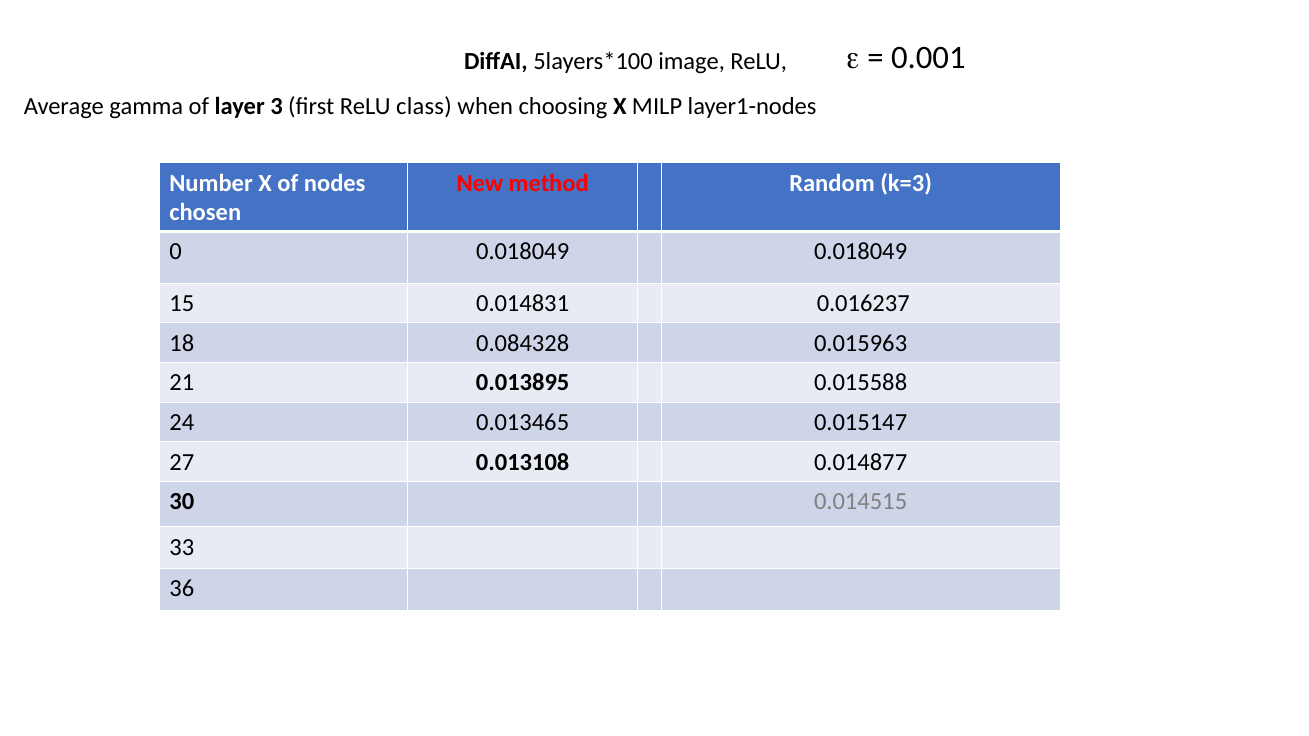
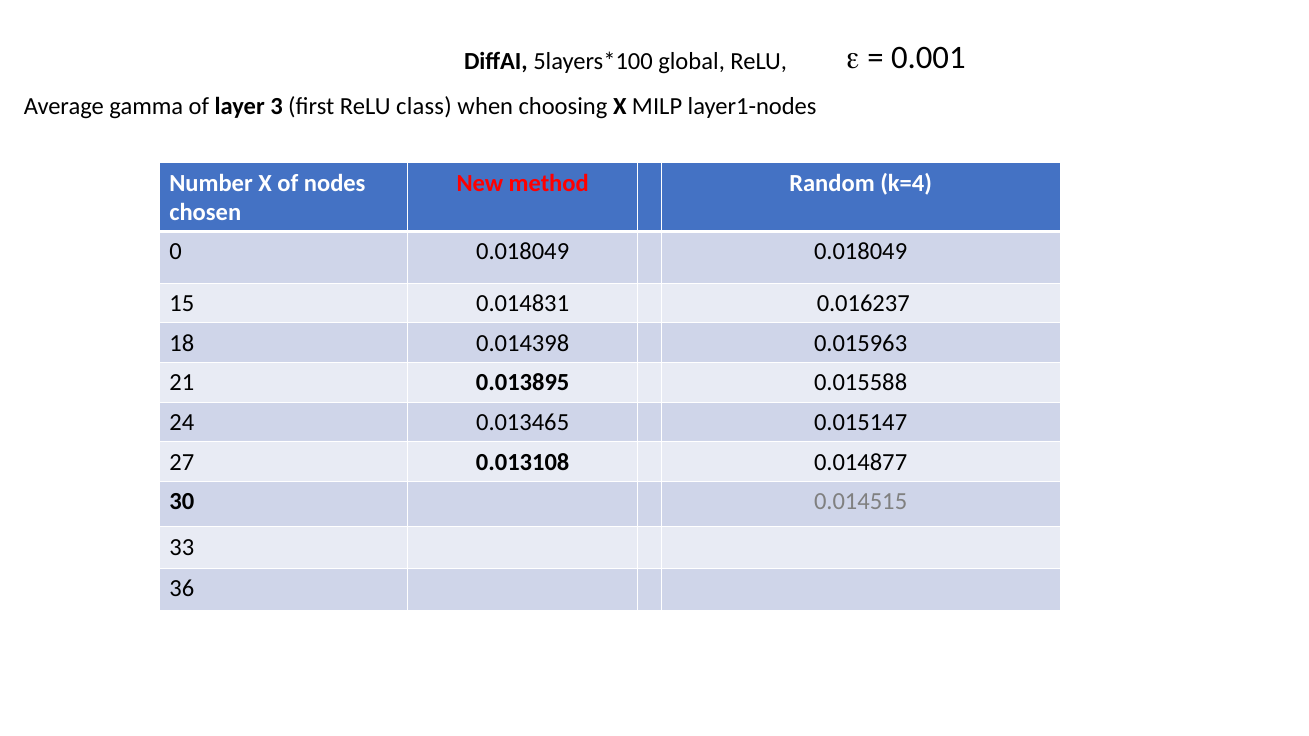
image: image -> global
k=3: k=3 -> k=4
0.084328: 0.084328 -> 0.014398
